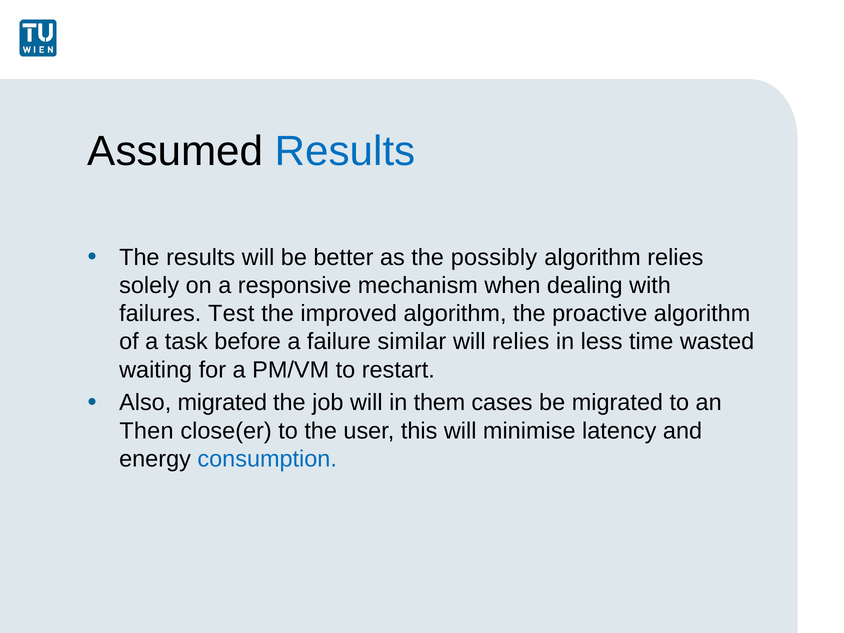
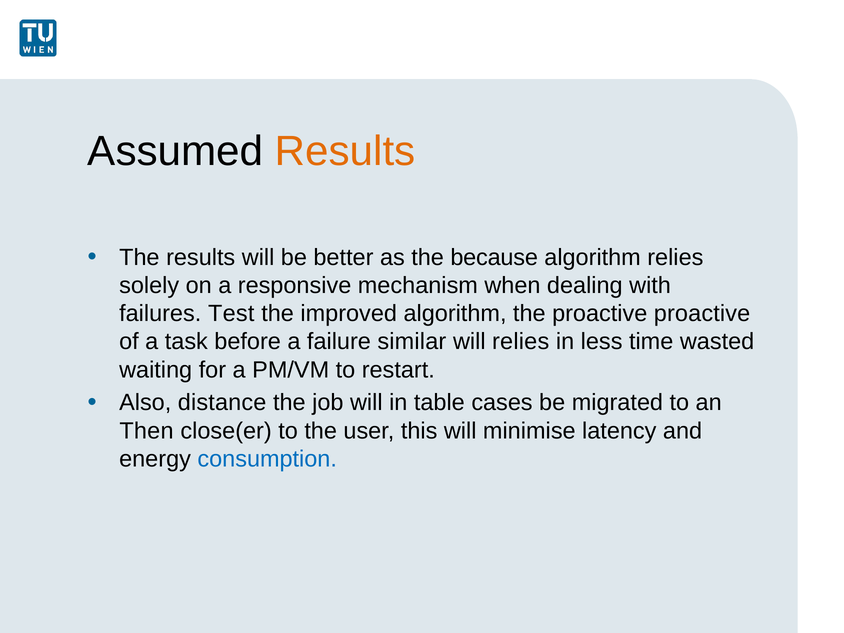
Results at (345, 151) colour: blue -> orange
possibly: possibly -> because
proactive algorithm: algorithm -> proactive
Also migrated: migrated -> distance
them: them -> table
